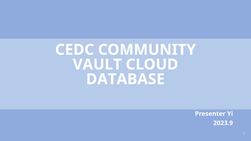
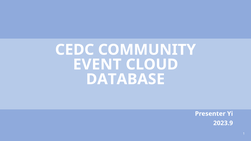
VAULT: VAULT -> EVENT
